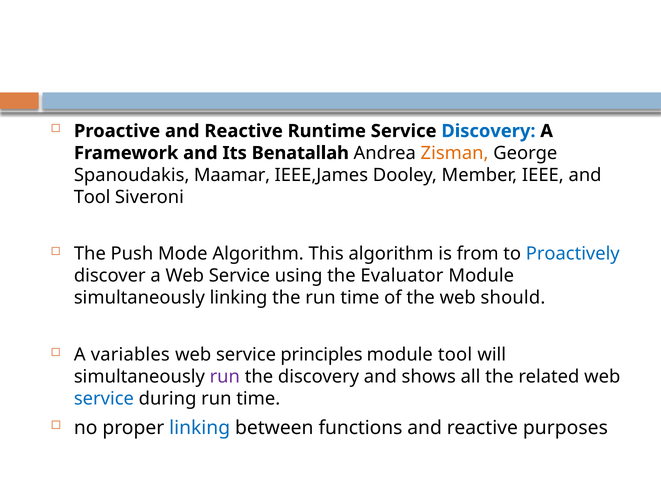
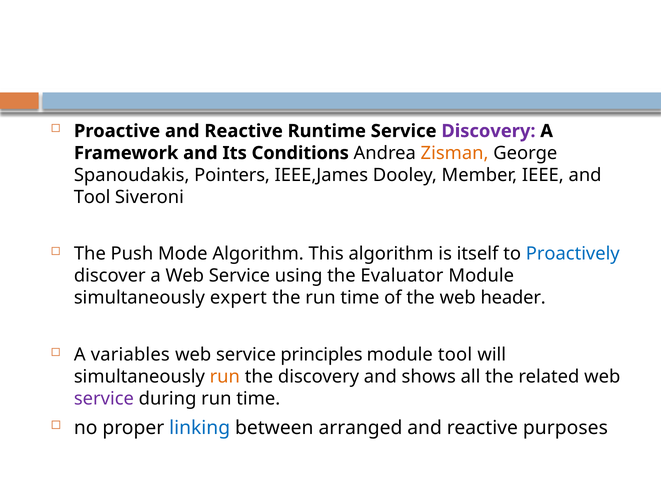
Discovery at (488, 131) colour: blue -> purple
Benatallah: Benatallah -> Conditions
Maamar: Maamar -> Pointers
from: from -> itself
simultaneously linking: linking -> expert
should: should -> header
run at (225, 377) colour: purple -> orange
service at (104, 399) colour: blue -> purple
functions: functions -> arranged
